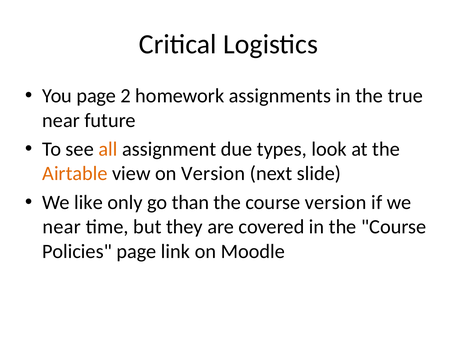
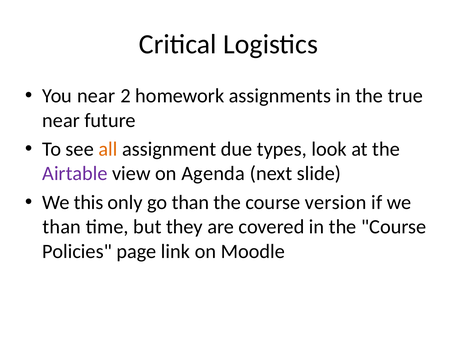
You page: page -> near
Airtable colour: orange -> purple
on Version: Version -> Agenda
like: like -> this
near at (62, 227): near -> than
